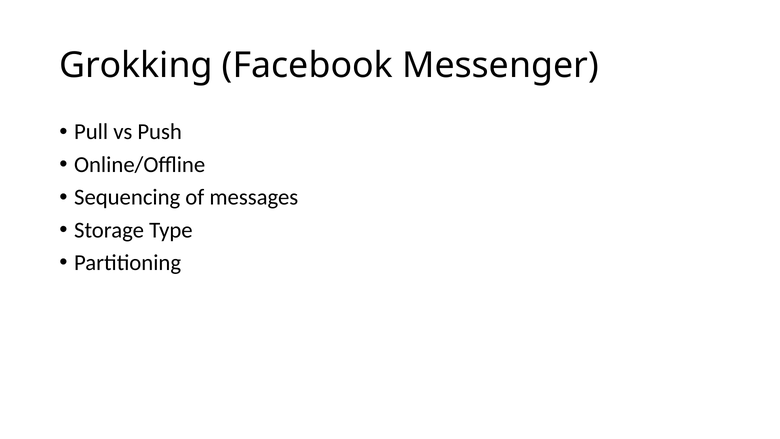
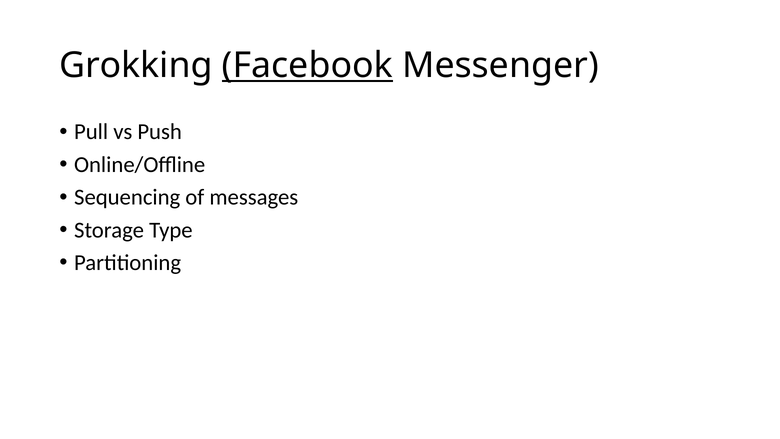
Facebook underline: none -> present
